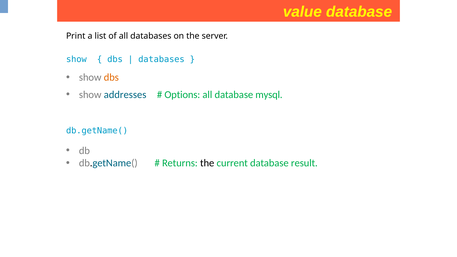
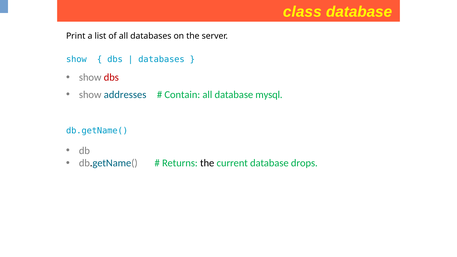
value: value -> class
dbs at (111, 77) colour: orange -> red
Options: Options -> Contain
result: result -> drops
